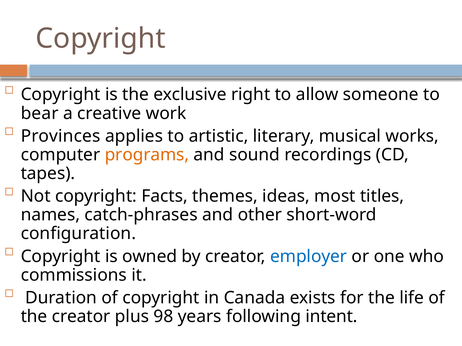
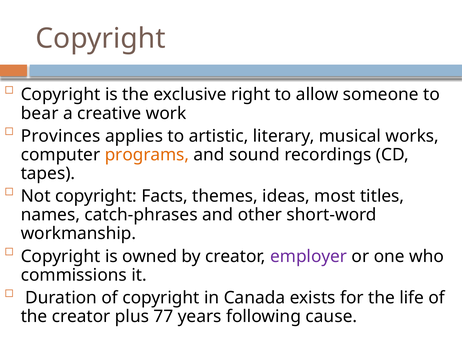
configuration: configuration -> workmanship
employer colour: blue -> purple
98: 98 -> 77
intent: intent -> cause
